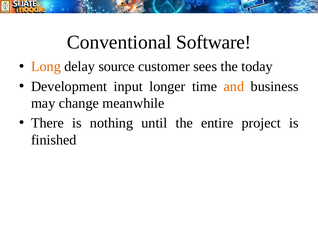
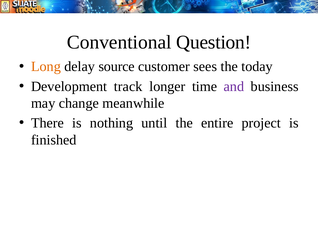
Software: Software -> Question
input: input -> track
and colour: orange -> purple
